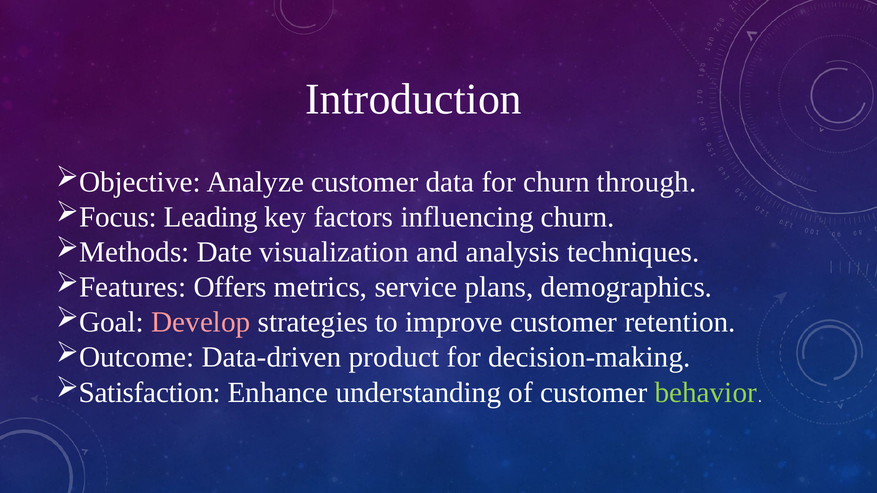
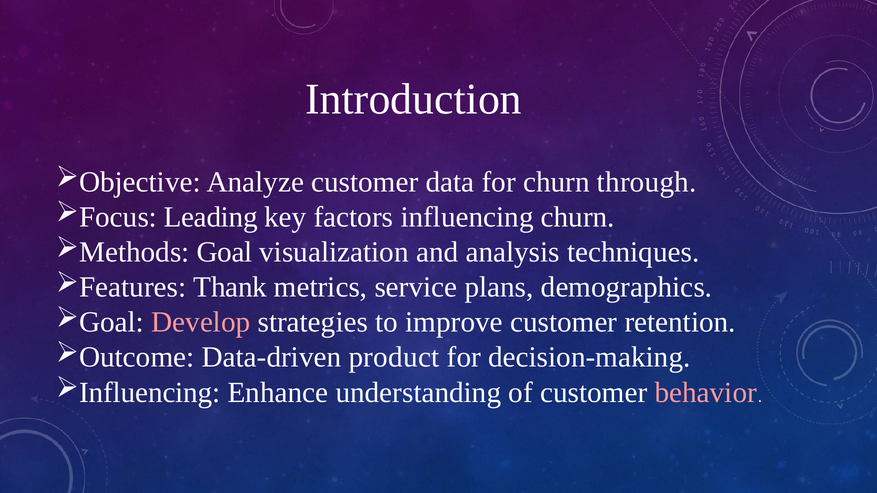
Methods Date: Date -> Goal
Offers: Offers -> Thank
Satisfaction at (150, 393): Satisfaction -> Influencing
behavior colour: light green -> pink
